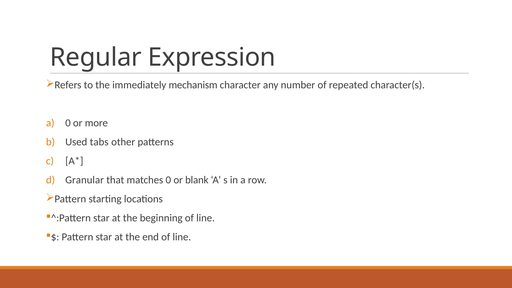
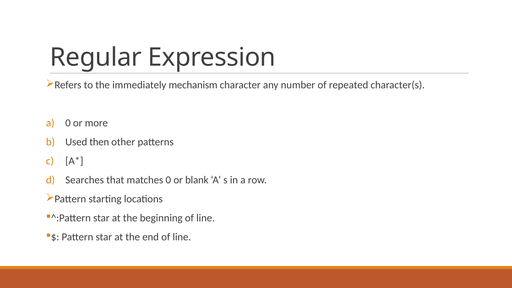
tabs: tabs -> then
Granular: Granular -> Searches
